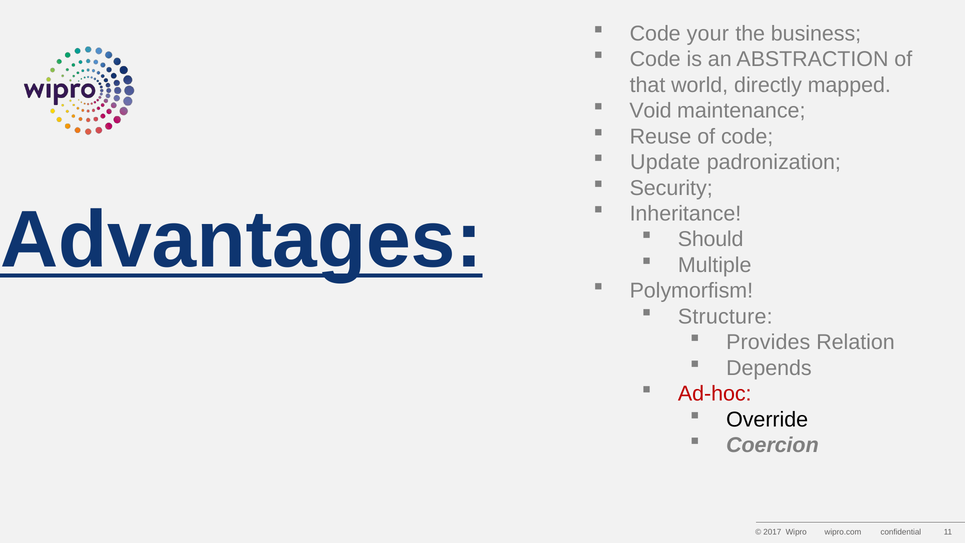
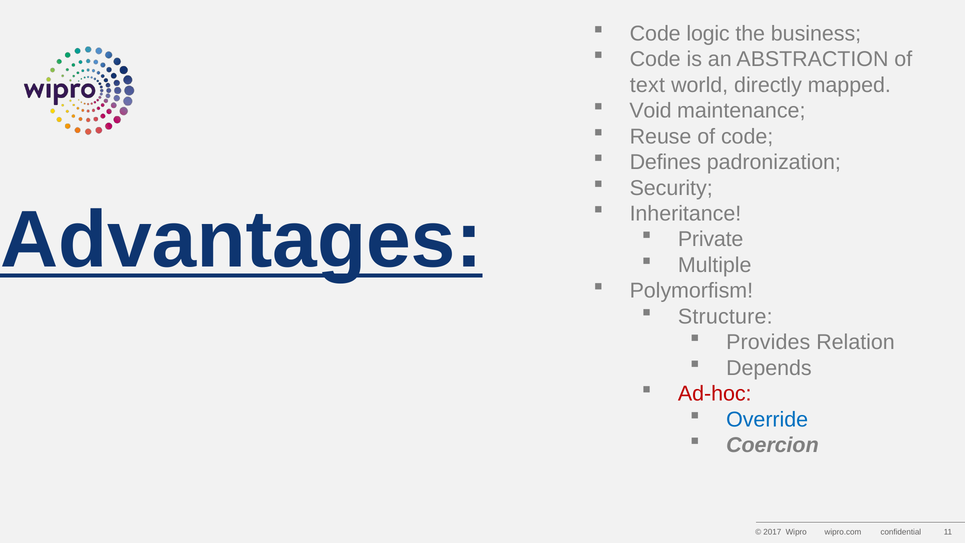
your: your -> logic
that: that -> text
Update: Update -> Defines
Should: Should -> Private
Override colour: black -> blue
